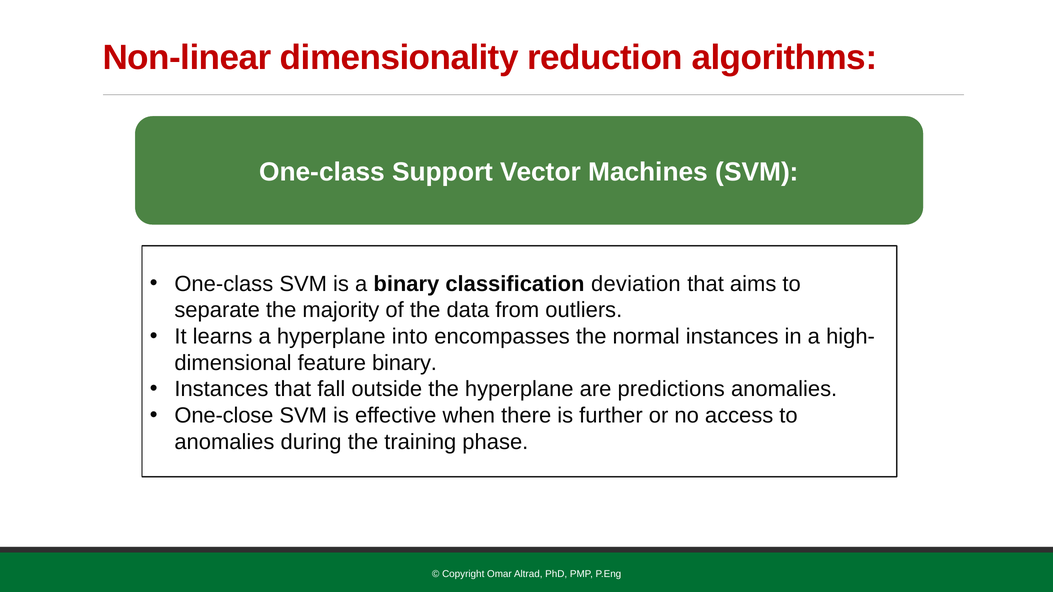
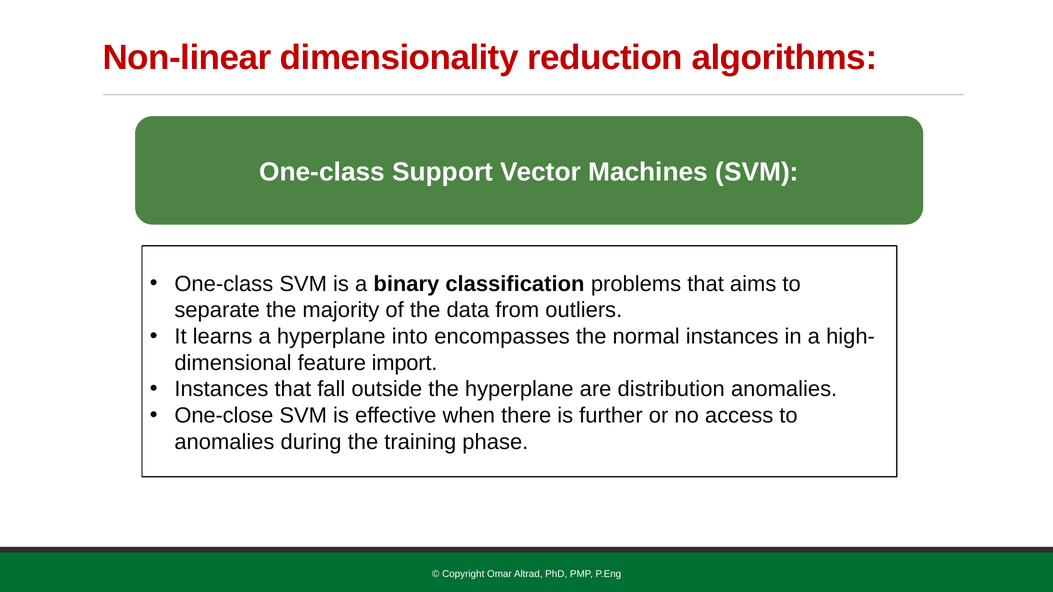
deviation: deviation -> problems
feature binary: binary -> import
predictions: predictions -> distribution
